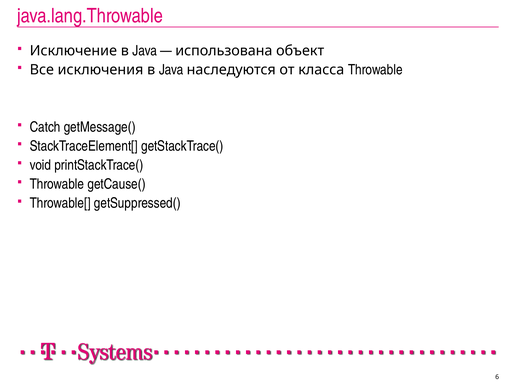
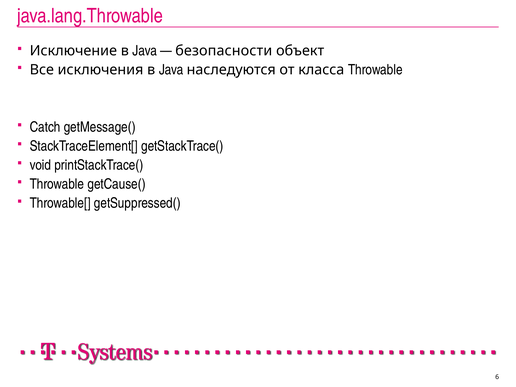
использована: использована -> безопасности
